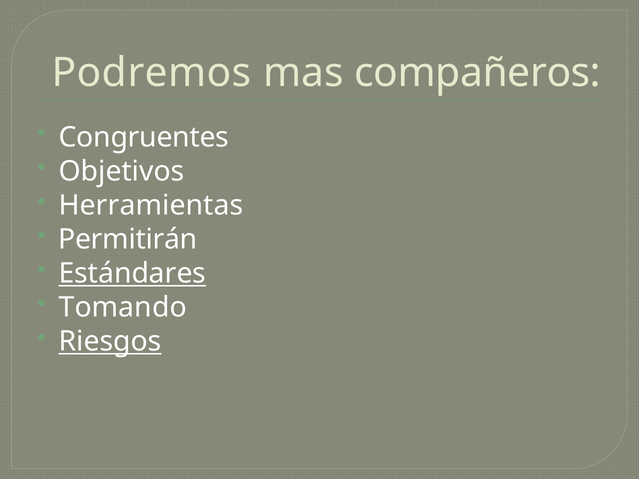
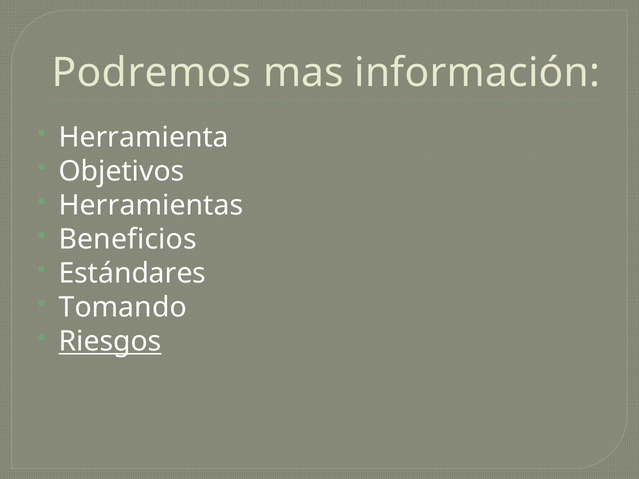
compañeros: compañeros -> información
Congruentes: Congruentes -> Herramienta
Permitirán: Permitirán -> Beneficios
Estándares underline: present -> none
